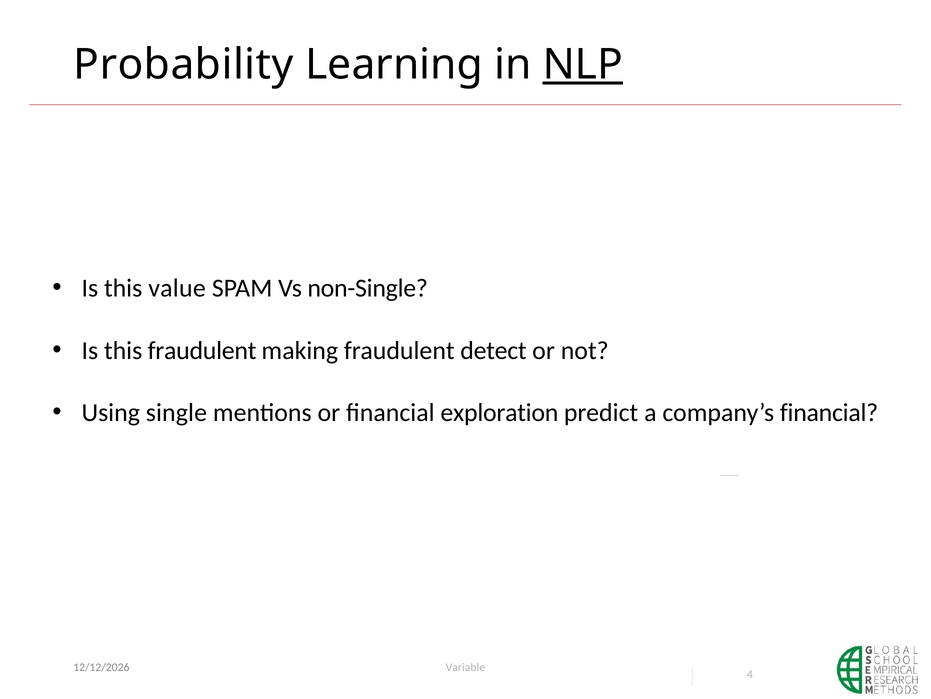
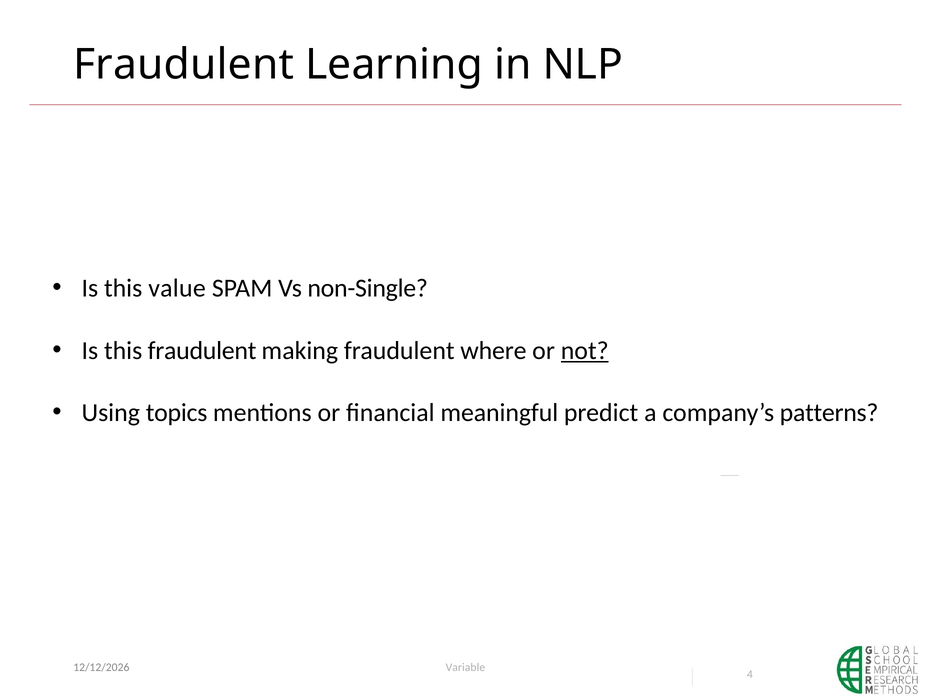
Probability at (183, 65): Probability -> Fraudulent
NLP underline: present -> none
detect: detect -> where
not underline: none -> present
single: single -> topics
exploration: exploration -> meaningful
company’s financial: financial -> patterns
